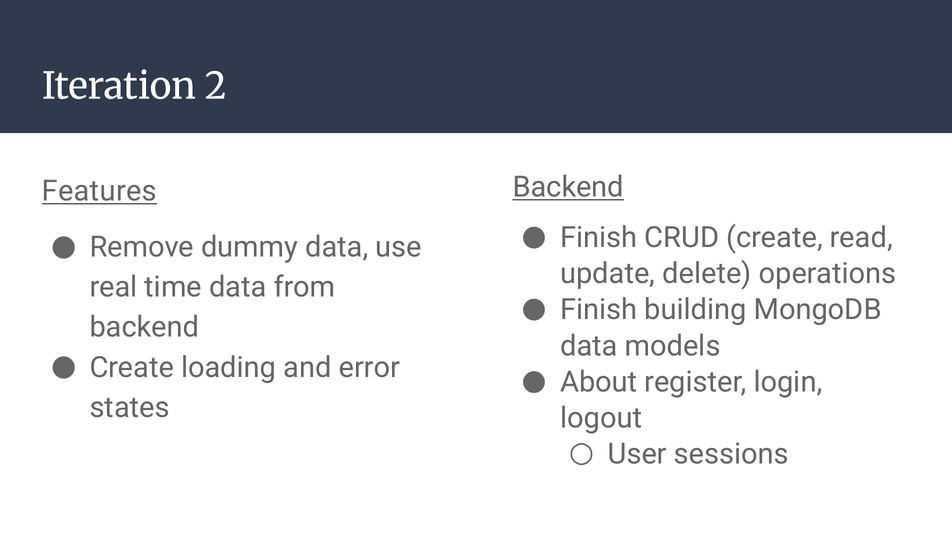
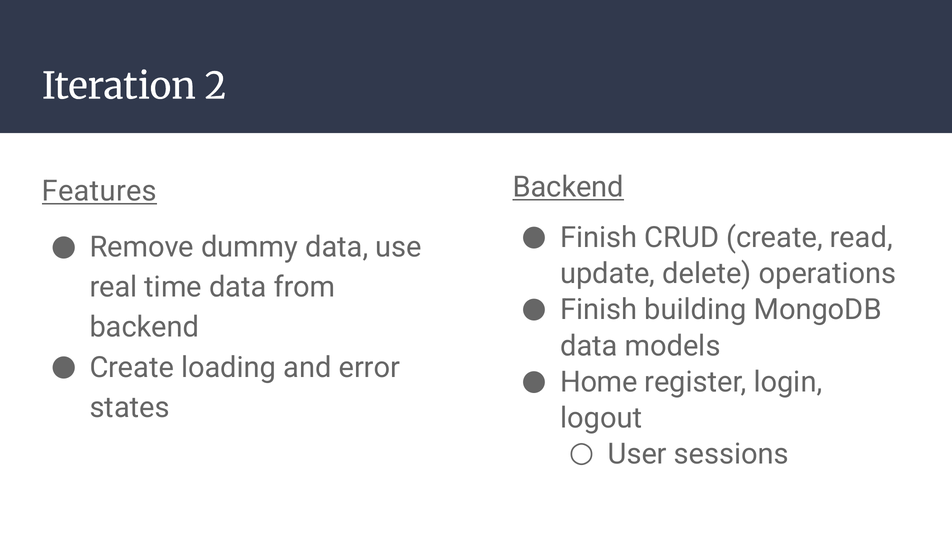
About: About -> Home
